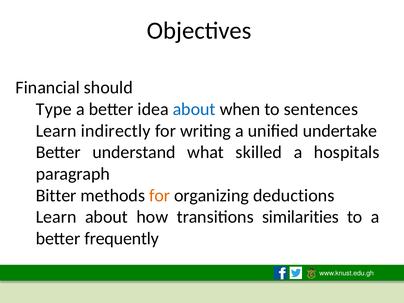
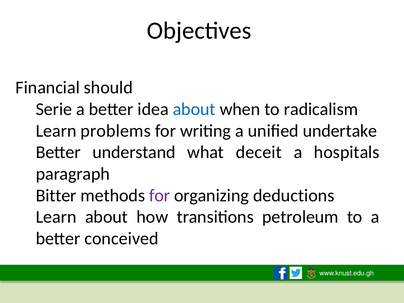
Type: Type -> Serie
sentences: sentences -> radicalism
indirectly: indirectly -> problems
skilled: skilled -> deceit
for at (160, 195) colour: orange -> purple
similarities: similarities -> petroleum
frequently: frequently -> conceived
